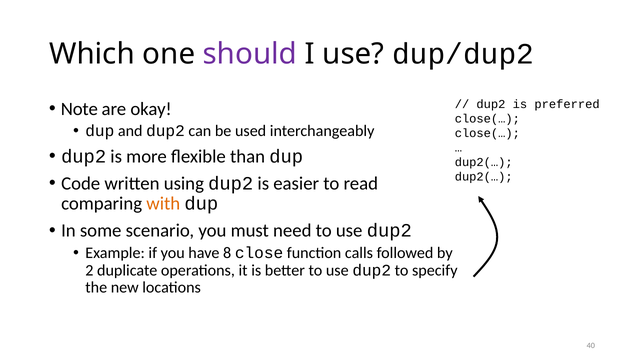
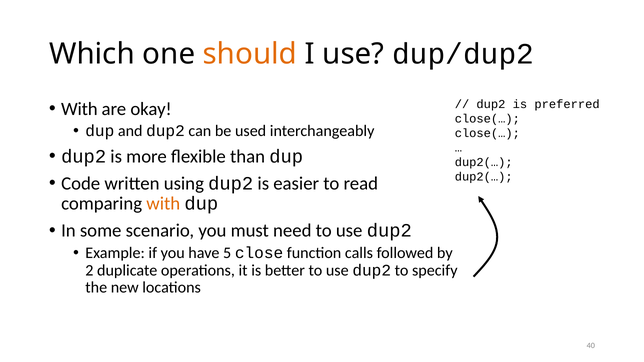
should colour: purple -> orange
Note at (79, 109): Note -> With
8: 8 -> 5
